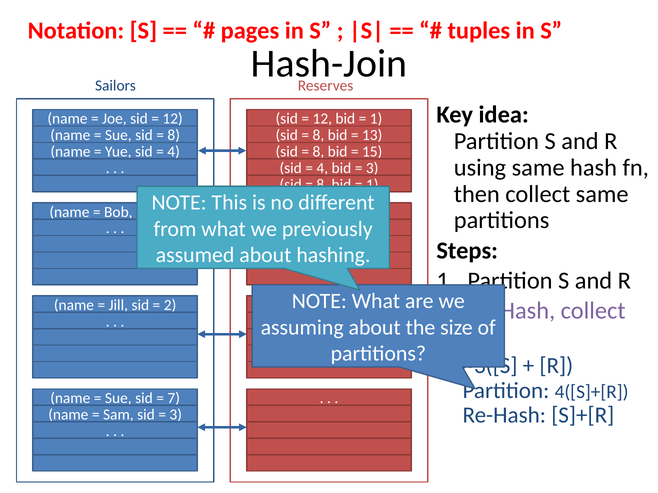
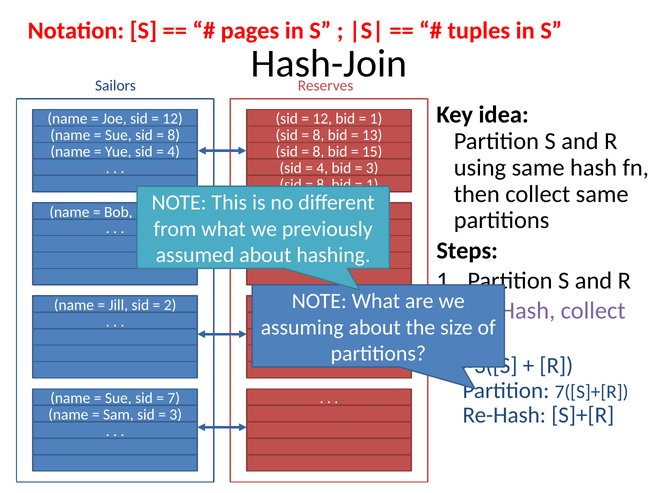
4([S]+[R: 4([S]+[R -> 7([S]+[R
